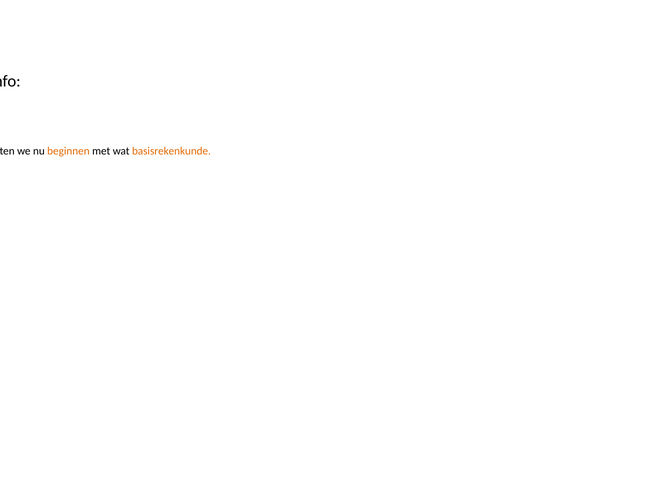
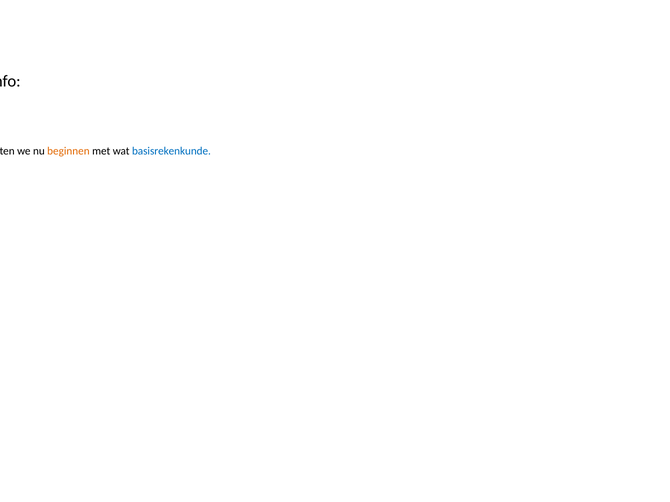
basisrekenkunde colour: orange -> blue
